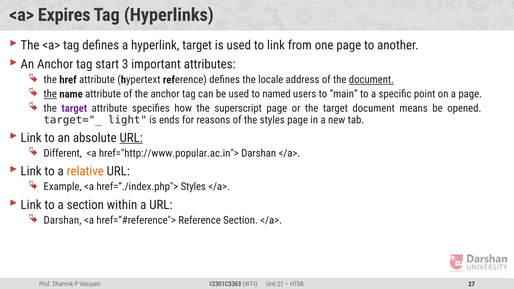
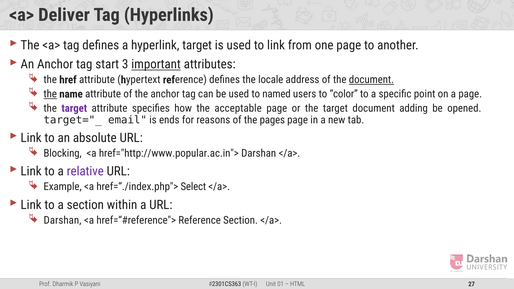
Expires: Expires -> Deliver
important underline: none -> present
main: main -> color
superscript: superscript -> acceptable
means: means -> adding
light: light -> email
the styles: styles -> pages
URL at (131, 138) underline: present -> none
Different: Different -> Blocking
relative colour: orange -> purple
href=“./index.php"> Styles: Styles -> Select
